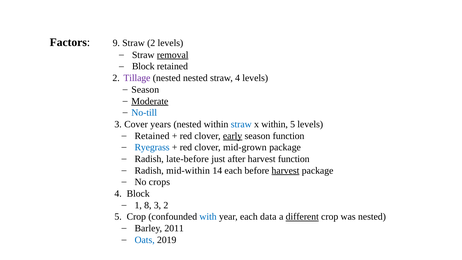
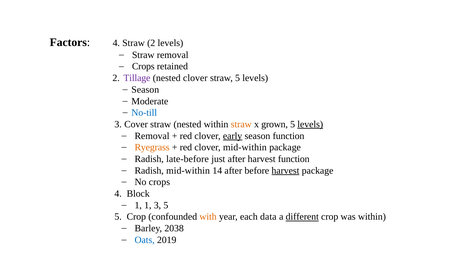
Factors 9: 9 -> 4
removal at (173, 55) underline: present -> none
Block at (143, 66): Block -> Crops
nested nested: nested -> clover
straw 4: 4 -> 5
Moderate underline: present -> none
Cover years: years -> straw
straw at (241, 124) colour: blue -> orange
x within: within -> grown
levels at (310, 124) underline: none -> present
Retained at (152, 136): Retained -> Removal
Ryegrass colour: blue -> orange
clover mid-grown: mid-grown -> mid-within
14 each: each -> after
1 8: 8 -> 1
3 2: 2 -> 5
with colour: blue -> orange
was nested: nested -> within
2011: 2011 -> 2038
